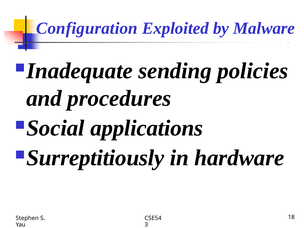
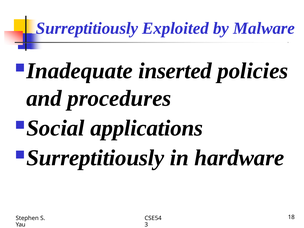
Configuration at (87, 28): Configuration -> Surreptitiously
sending: sending -> inserted
